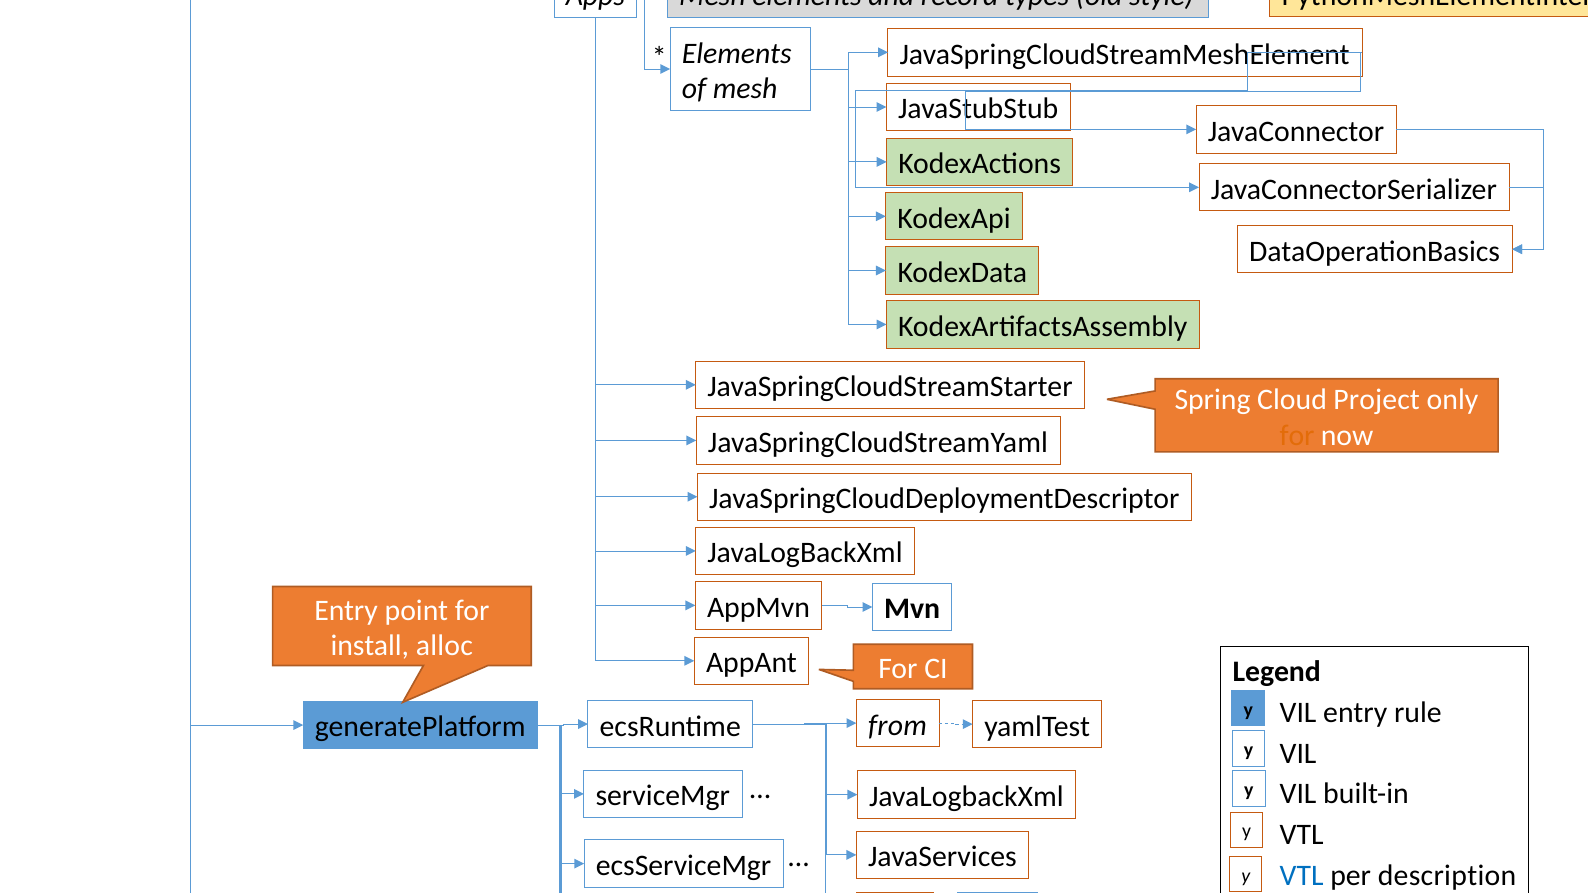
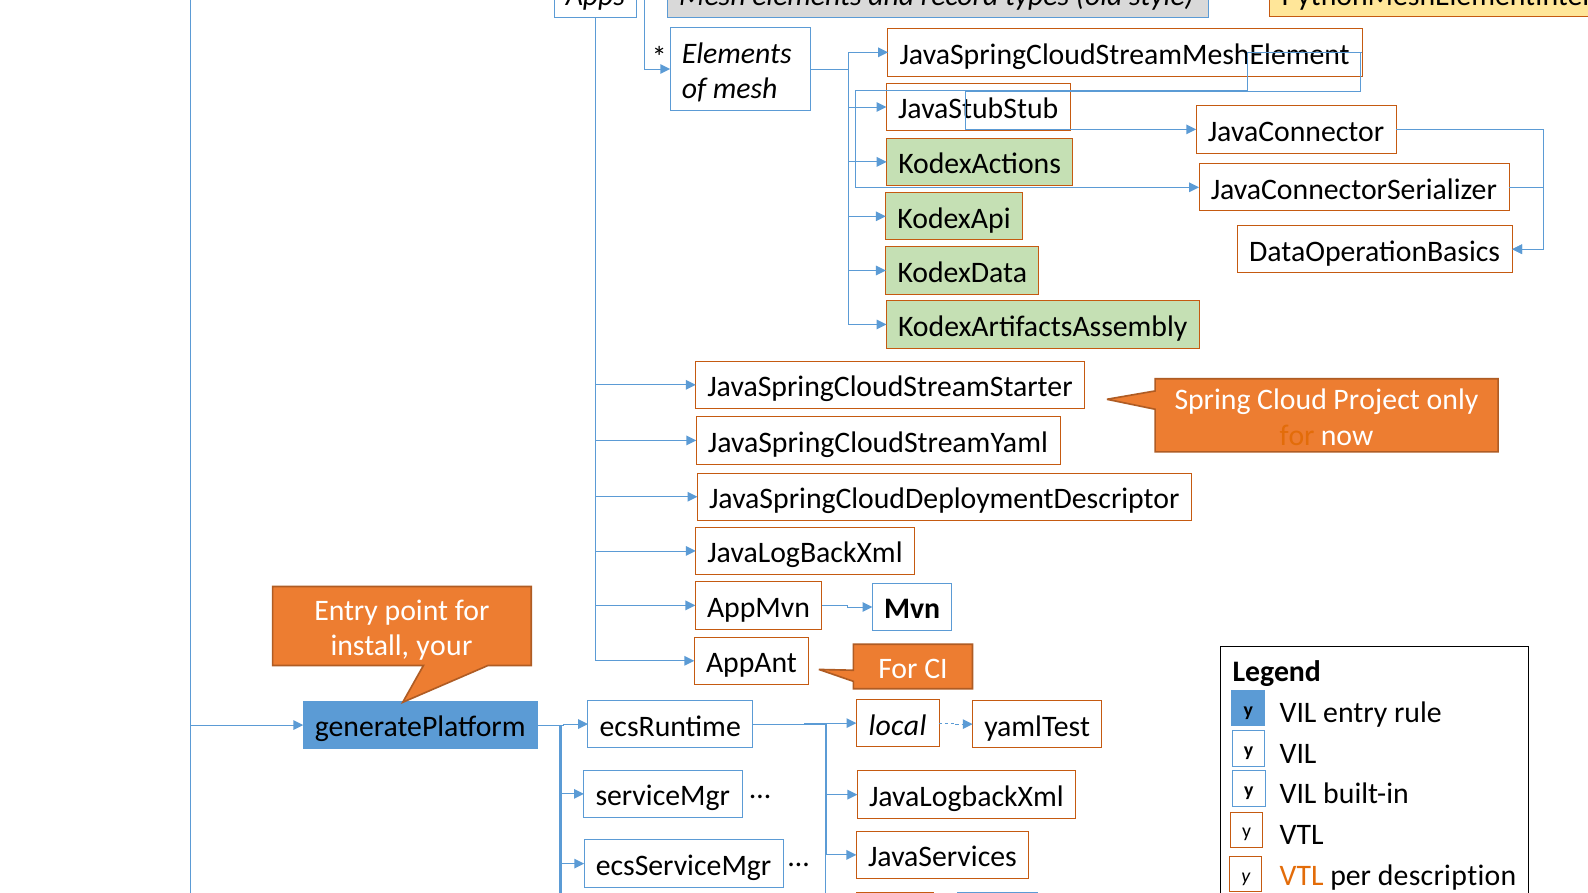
alloc: alloc -> your
from: from -> local
VTL at (1302, 876) colour: blue -> orange
